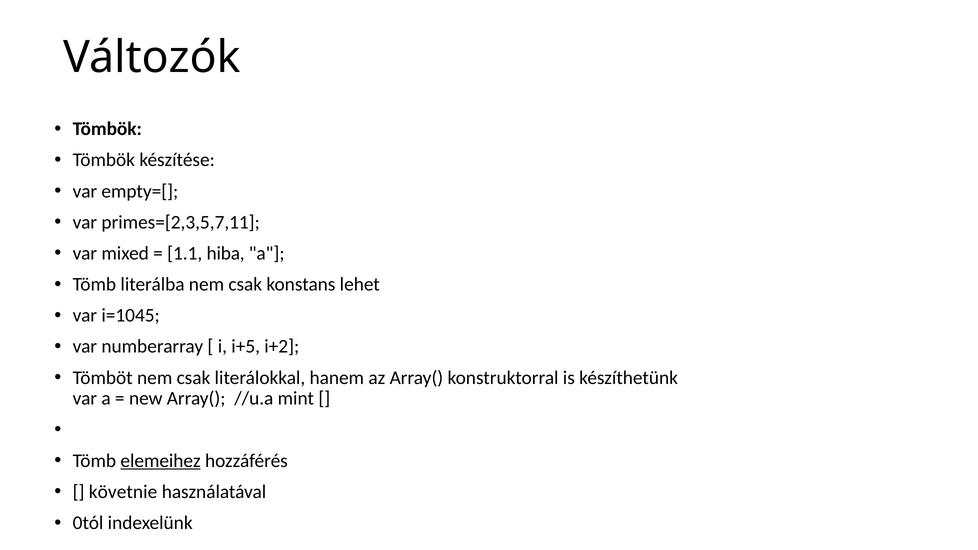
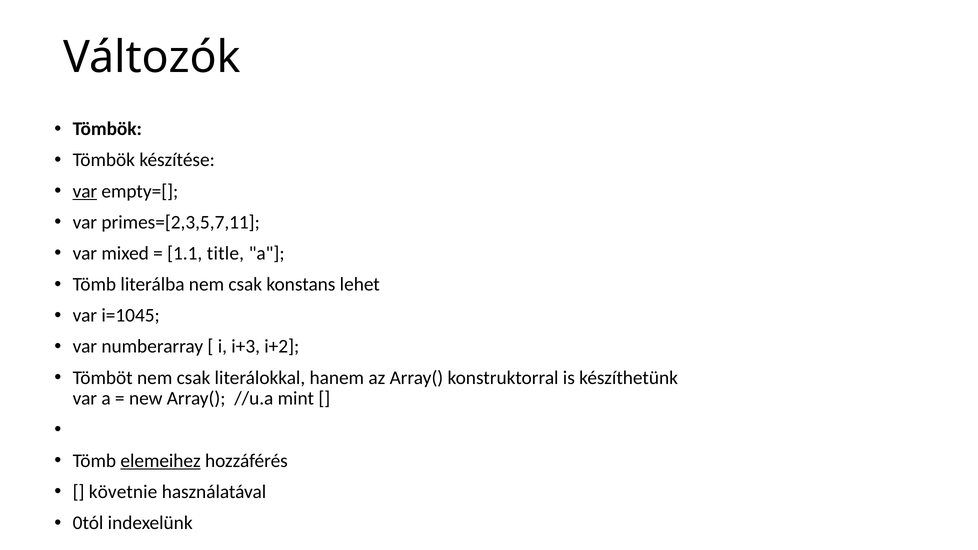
var at (85, 191) underline: none -> present
hiba: hiba -> title
i+5: i+5 -> i+3
